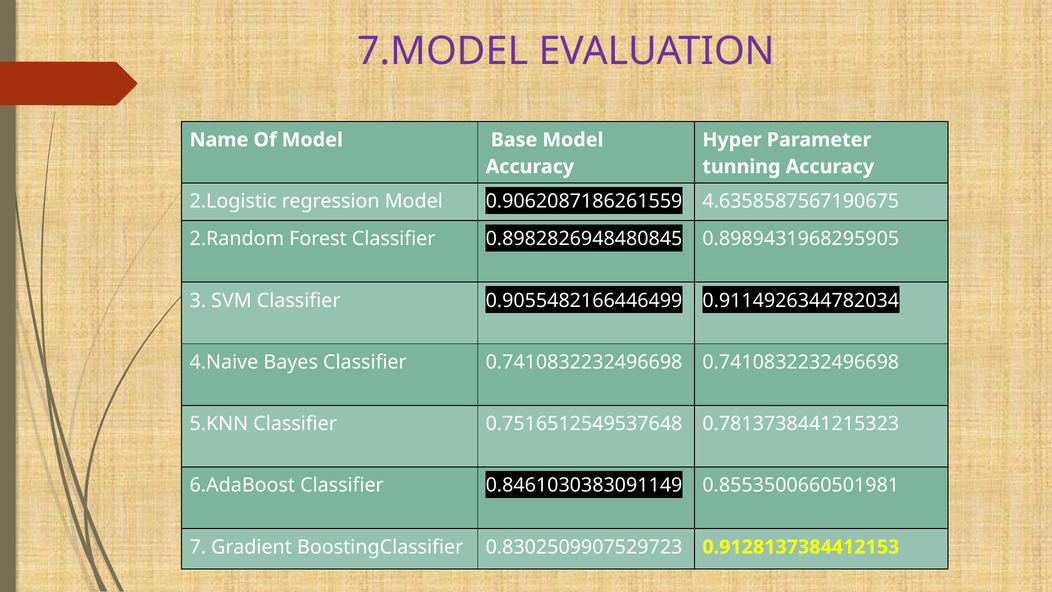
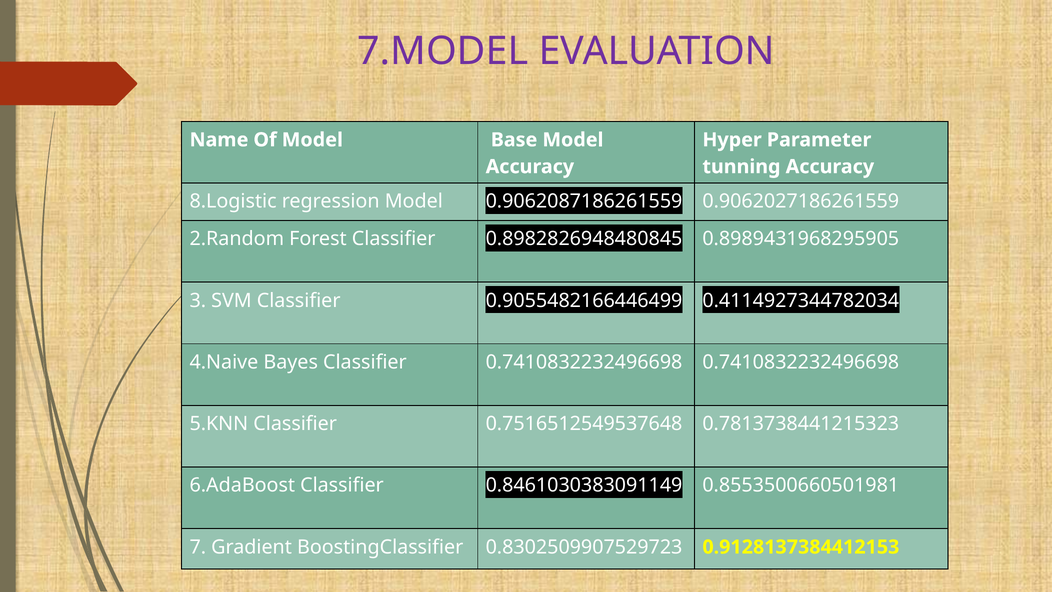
2.Logistic: 2.Logistic -> 8.Logistic
4.6358587567190675: 4.6358587567190675 -> 0.9062027186261559
0.9114926344782034: 0.9114926344782034 -> 0.4114927344782034
